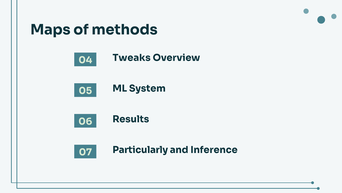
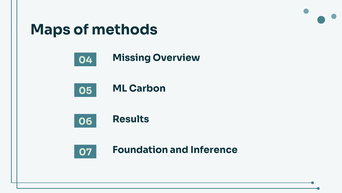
Tweaks: Tweaks -> Missing
System: System -> Carbon
Particularly: Particularly -> Foundation
